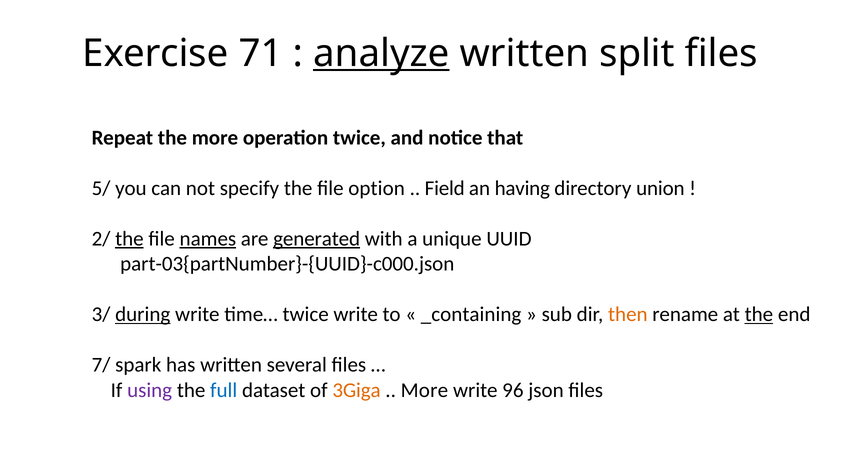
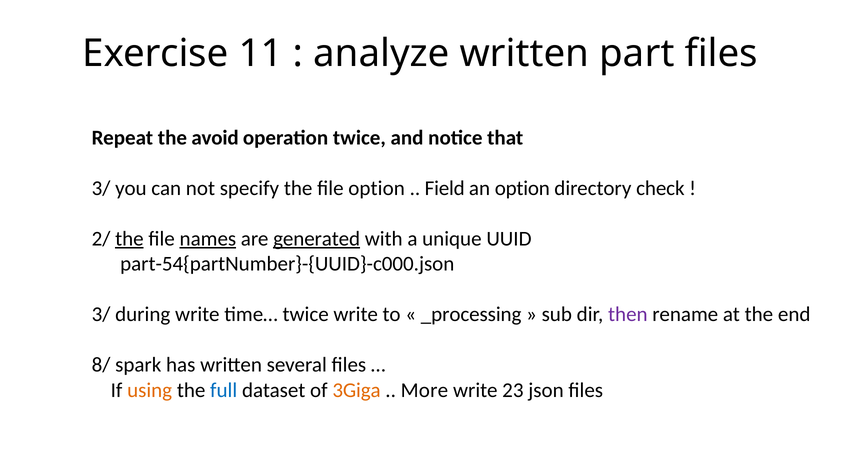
71: 71 -> 11
analyze underline: present -> none
split: split -> part
the more: more -> avoid
5/ at (101, 188): 5/ -> 3/
an having: having -> option
union: union -> check
part-03{partNumber}-{UUID}-c000.json: part-03{partNumber}-{UUID}-c000.json -> part-54{partNumber}-{UUID}-c000.json
during underline: present -> none
_containing: _containing -> _processing
then colour: orange -> purple
the at (759, 314) underline: present -> none
7/: 7/ -> 8/
using colour: purple -> orange
96: 96 -> 23
